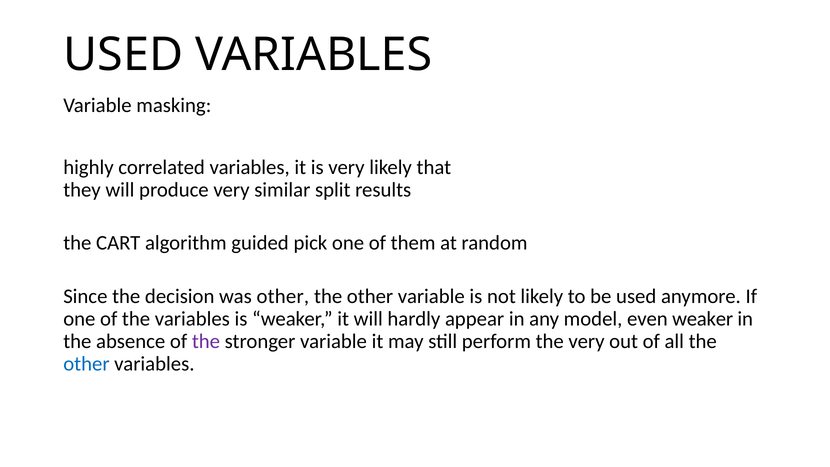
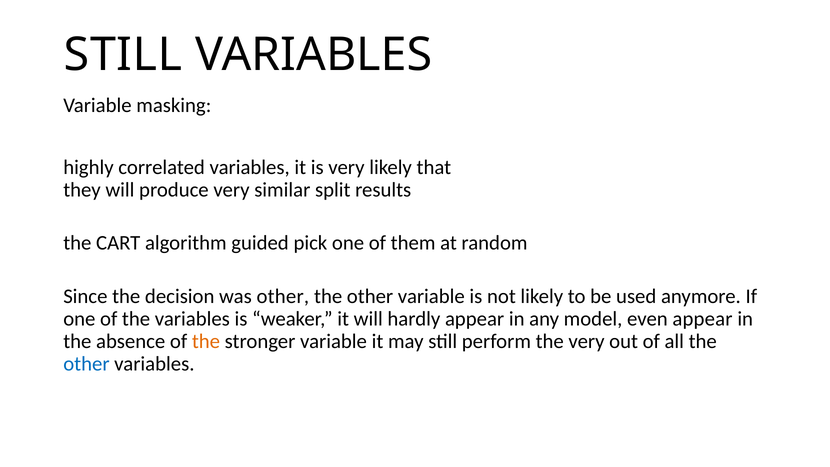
USED at (123, 55): USED -> STILL
even weaker: weaker -> appear
the at (206, 341) colour: purple -> orange
